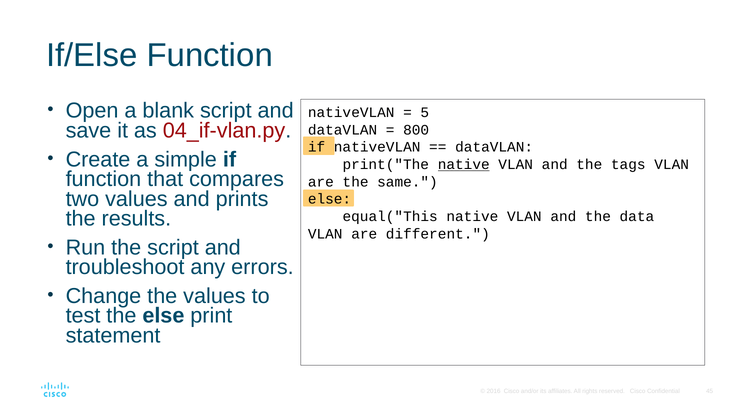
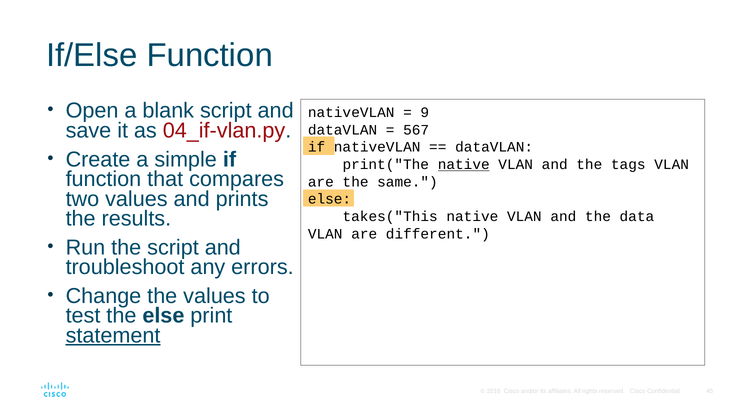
5: 5 -> 9
800: 800 -> 567
equal("This: equal("This -> takes("This
statement underline: none -> present
